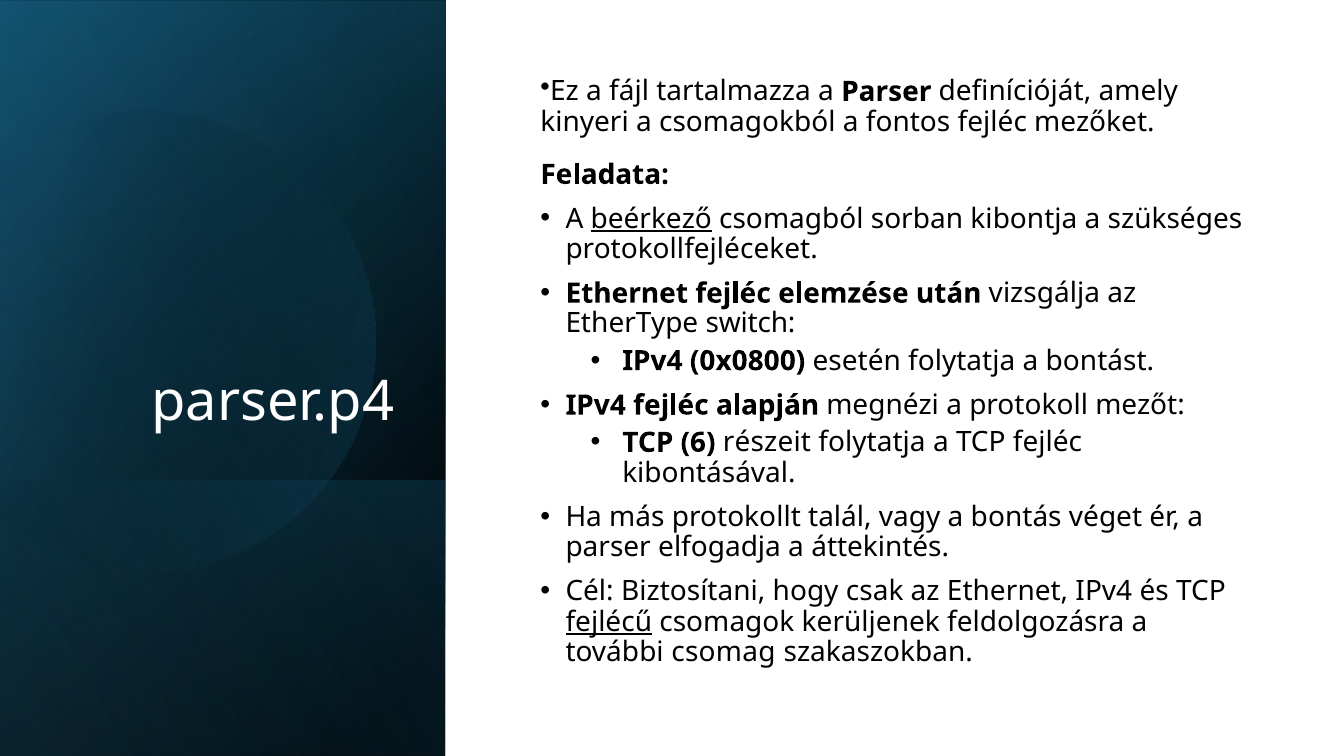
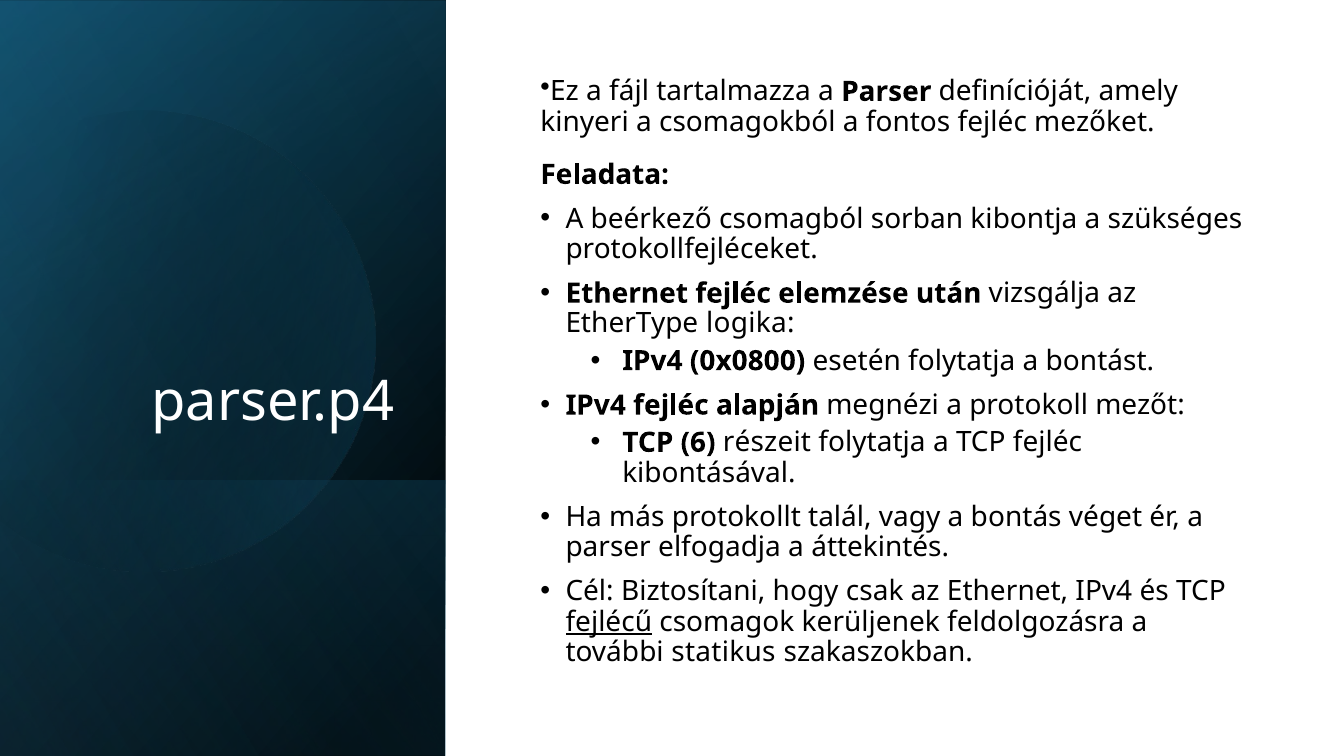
beérkező underline: present -> none
switch: switch -> logika
csomag: csomag -> statikus
